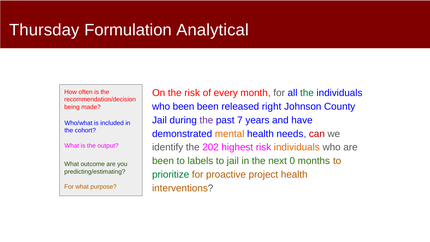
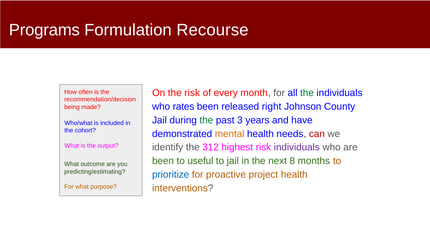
Thursday: Thursday -> Programs
Analytical: Analytical -> Recourse
who been: been -> rates
the at (206, 120) colour: purple -> green
7: 7 -> 3
202: 202 -> 312
individuals at (297, 147) colour: orange -> purple
labels: labels -> useful
0: 0 -> 8
prioritize colour: green -> blue
